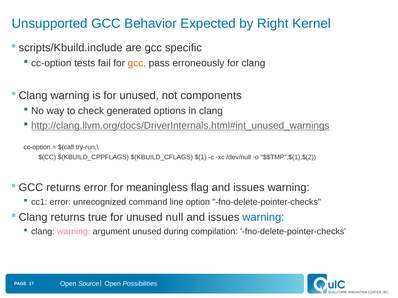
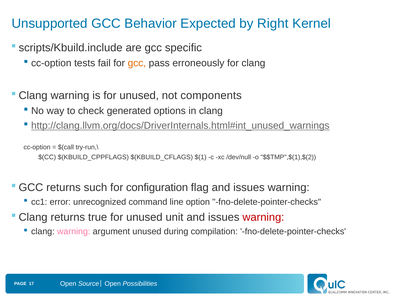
returns error: error -> such
meaningless: meaningless -> configuration
null: null -> unit
warning at (263, 218) colour: blue -> red
